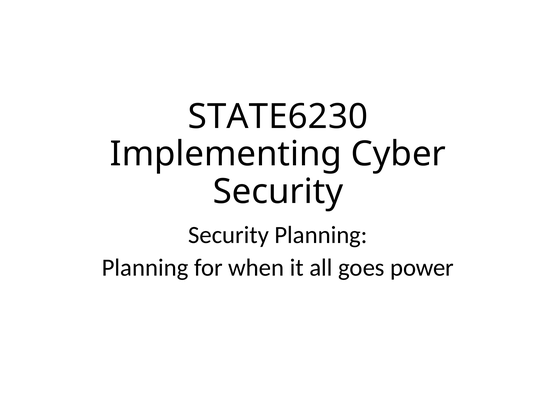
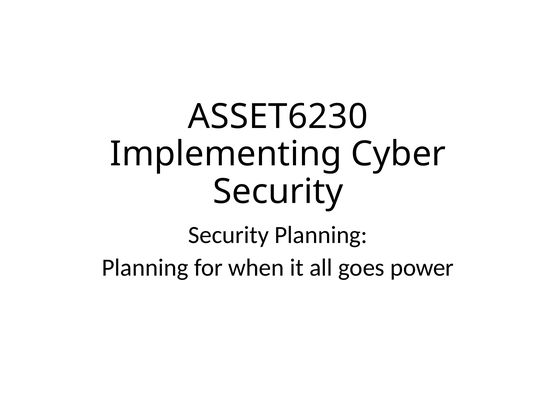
STATE6230: STATE6230 -> ASSET6230
